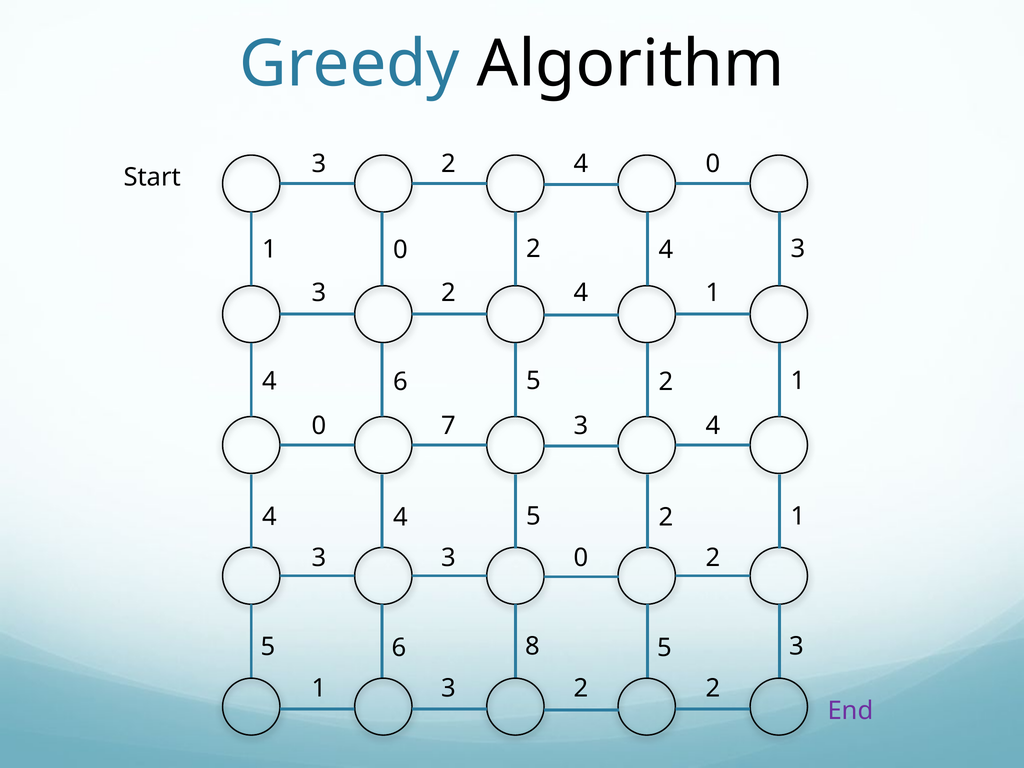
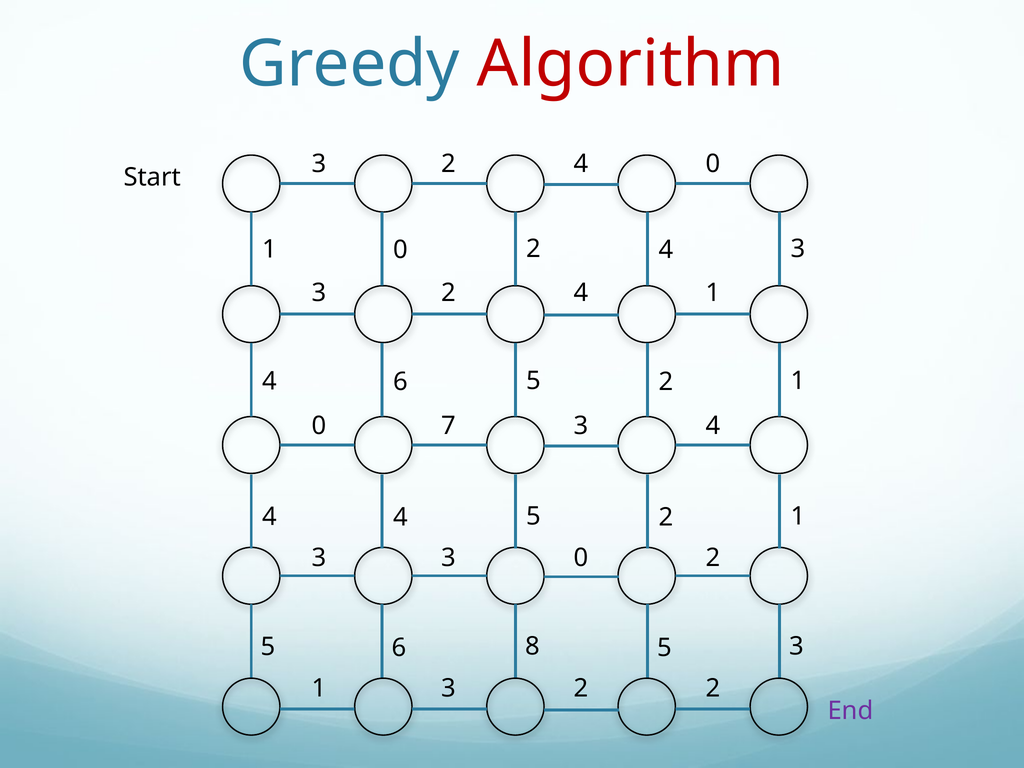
Algorithm colour: black -> red
